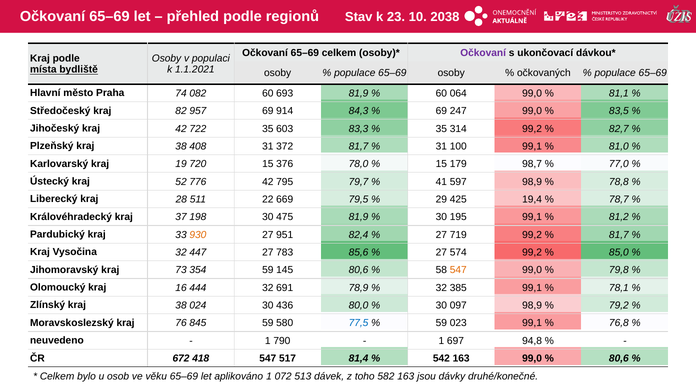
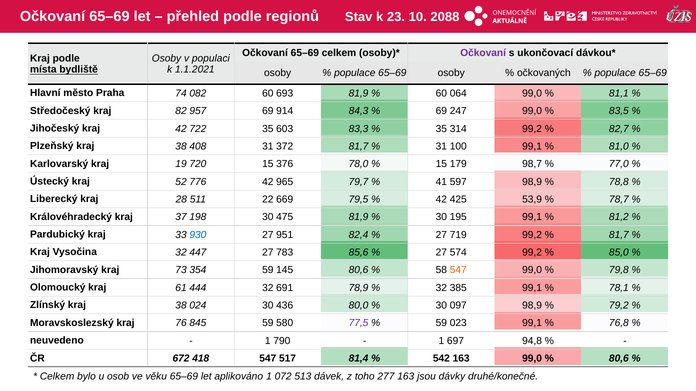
2038: 2038 -> 2088
795: 795 -> 965
29 at (441, 200): 29 -> 42
19,4: 19,4 -> 53,9
930 colour: orange -> blue
16: 16 -> 61
77,5 colour: blue -> purple
582: 582 -> 277
